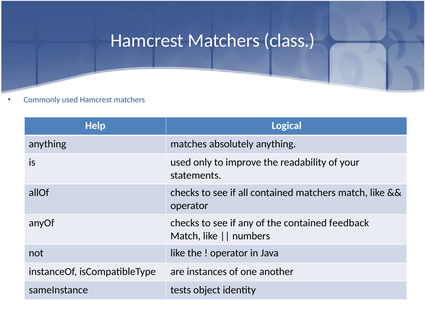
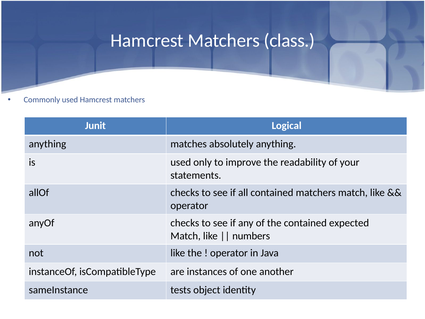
Help: Help -> Junit
feedback: feedback -> expected
